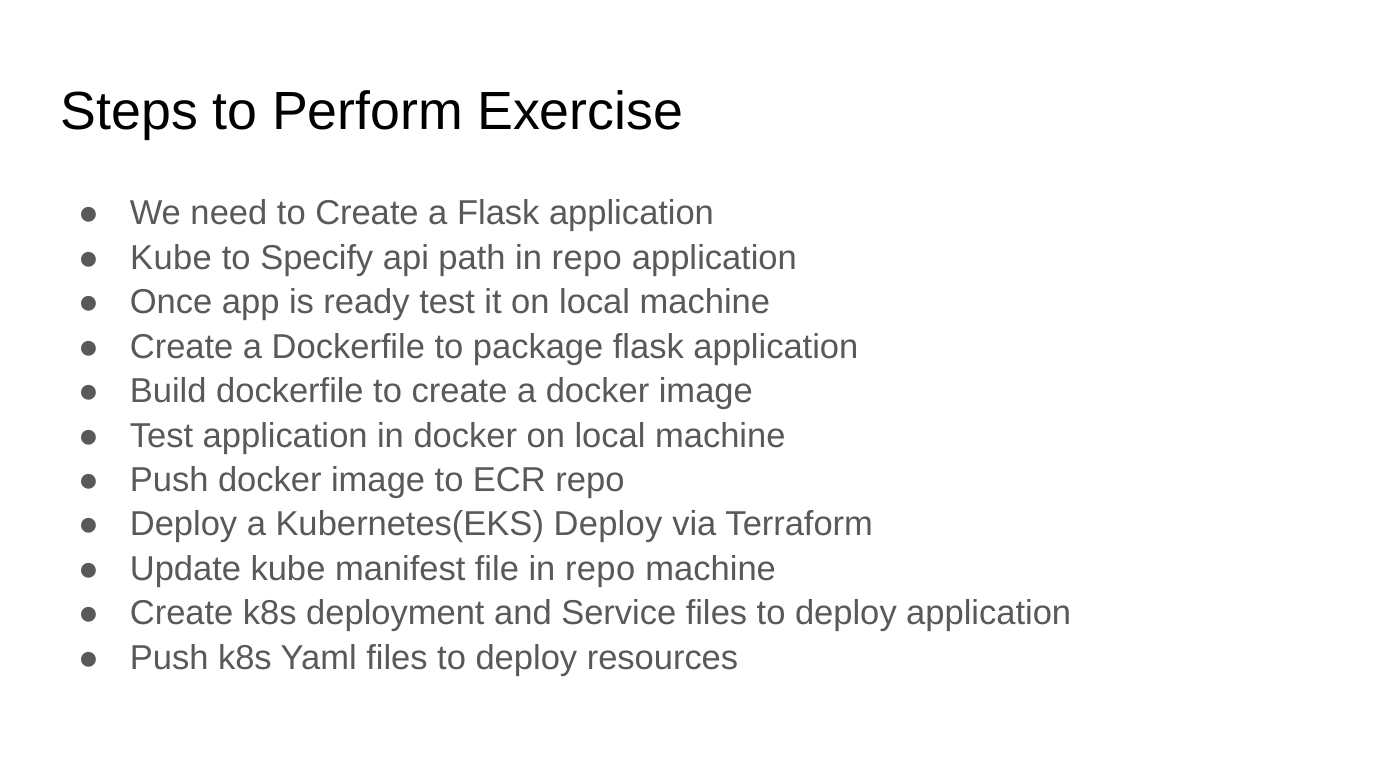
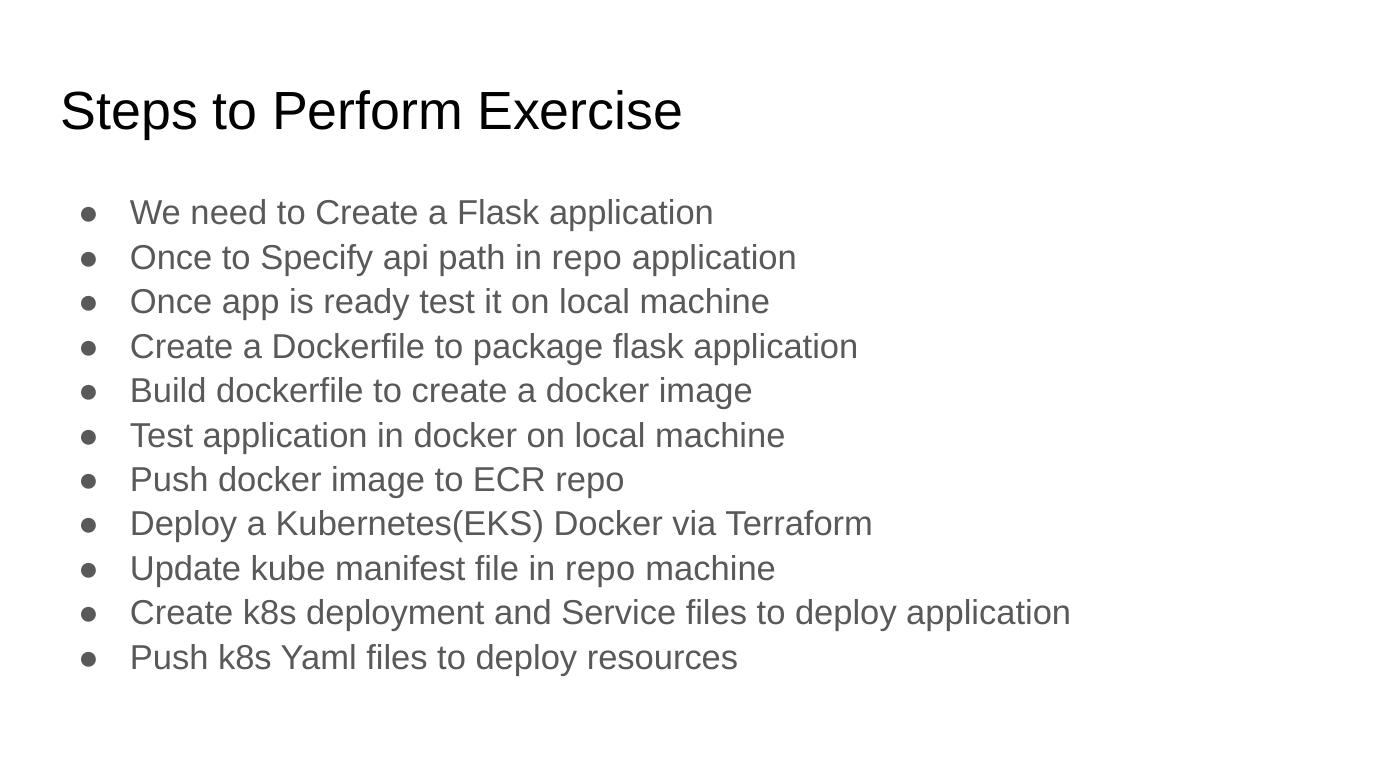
Kube at (171, 258): Kube -> Once
Kubernetes(EKS Deploy: Deploy -> Docker
